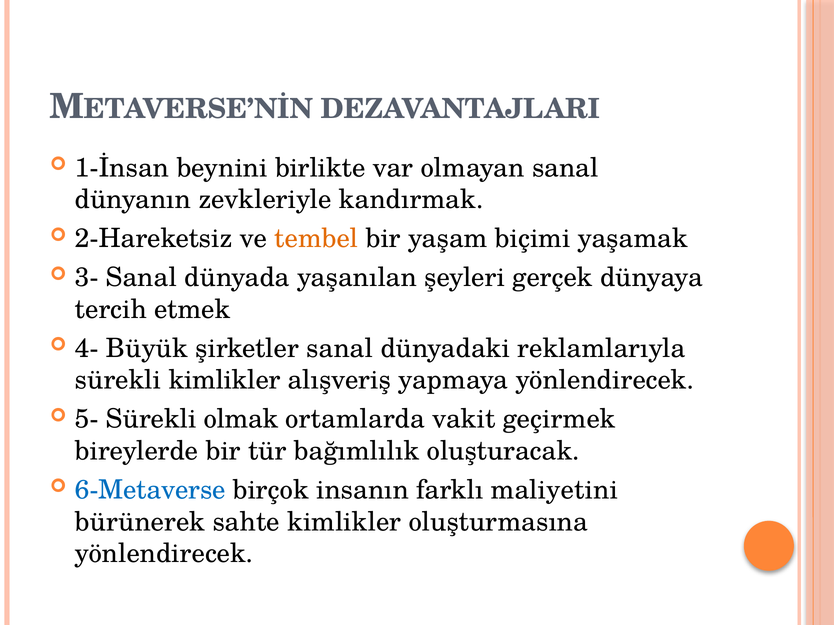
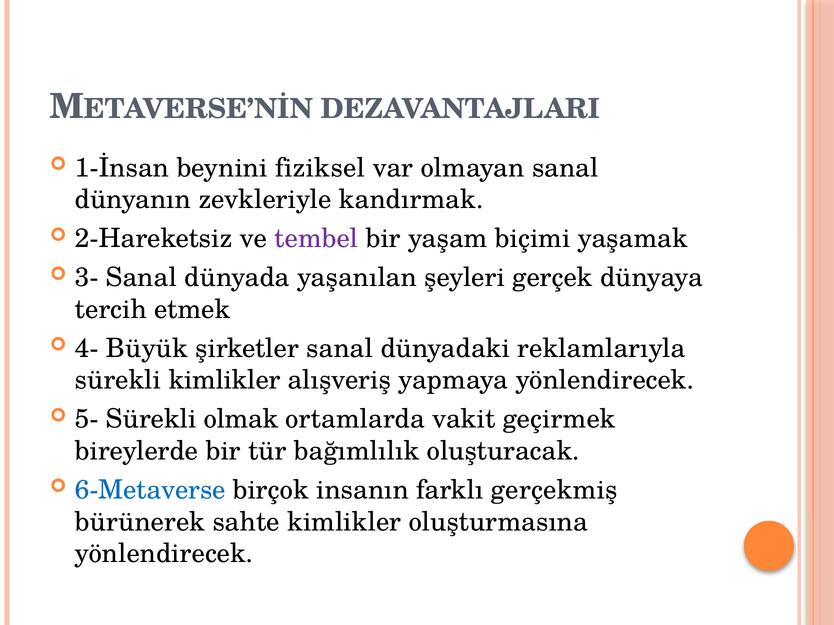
birlikte: birlikte -> fiziksel
tembel colour: orange -> purple
maliyetini: maliyetini -> gerçekmiş
